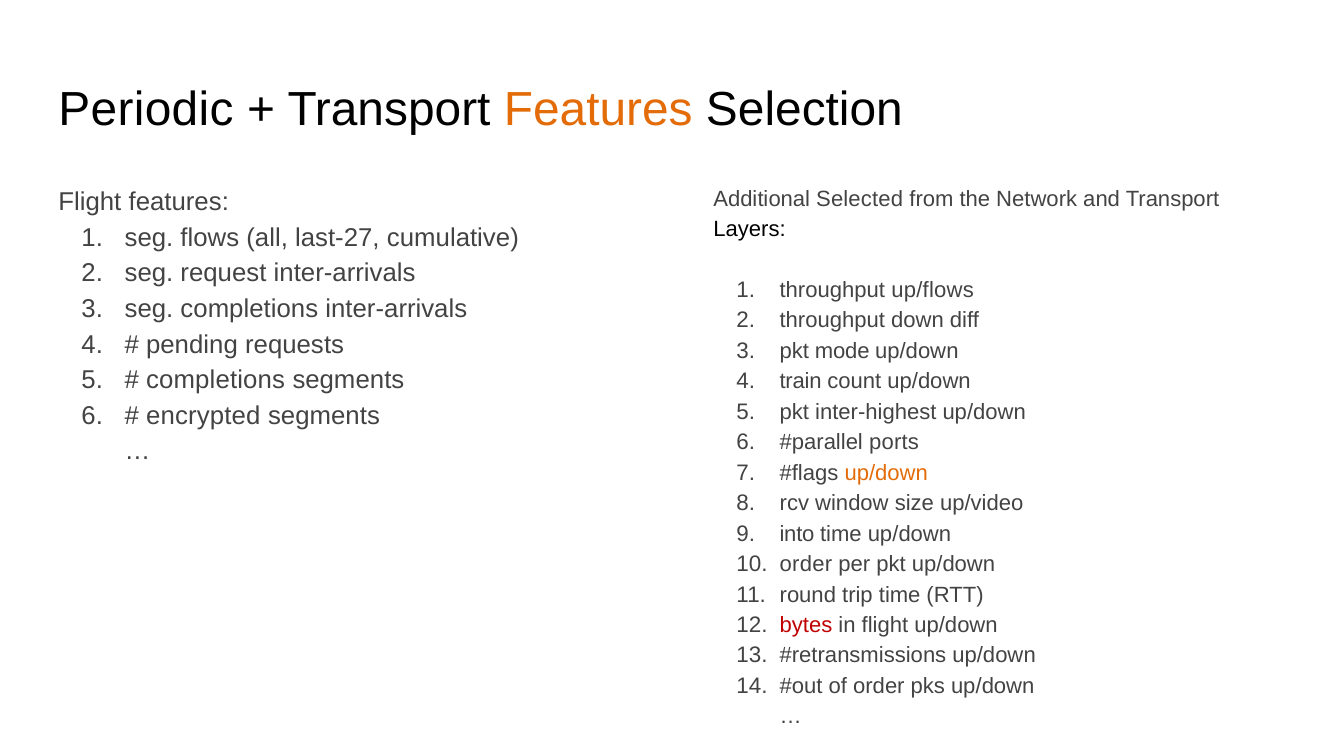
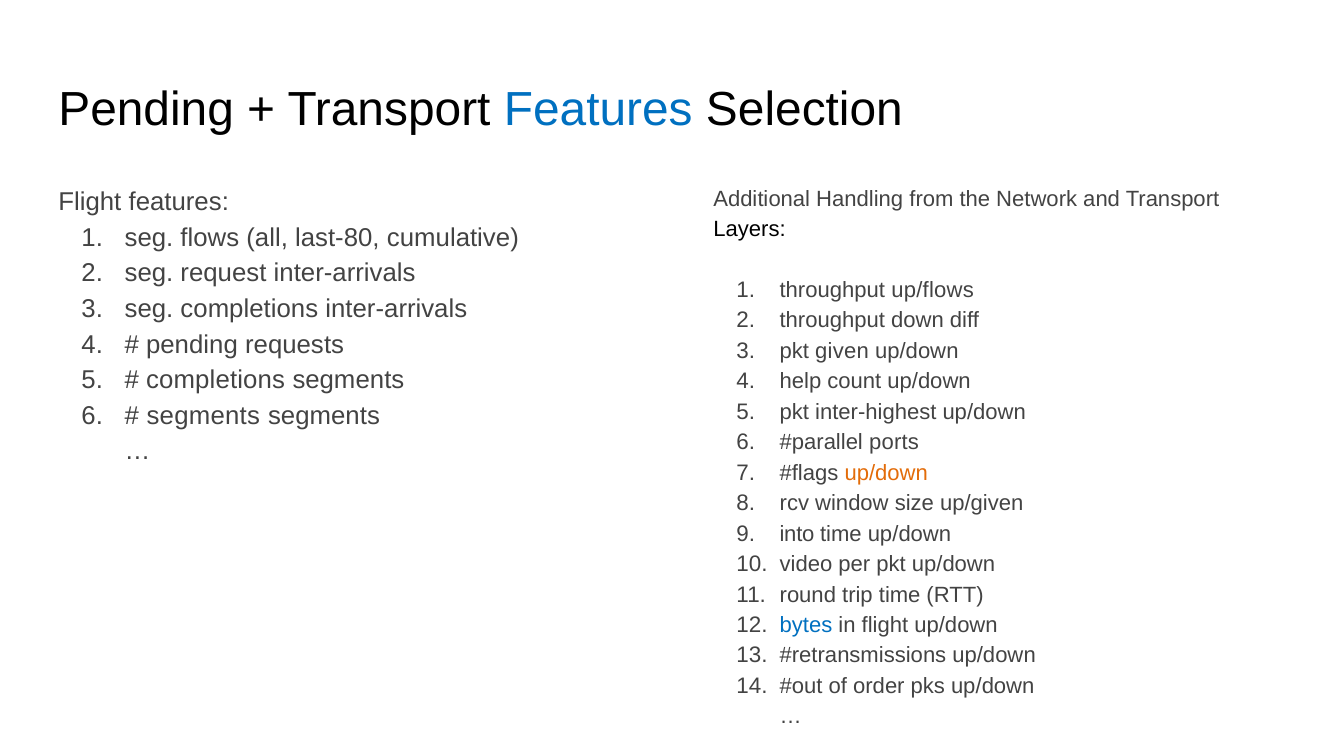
Periodic at (146, 110): Periodic -> Pending
Features at (598, 110) colour: orange -> blue
Selected: Selected -> Handling
last-27: last-27 -> last-80
mode: mode -> given
train: train -> help
encrypted at (203, 416): encrypted -> segments
up/video: up/video -> up/given
order at (806, 565): order -> video
bytes colour: red -> blue
